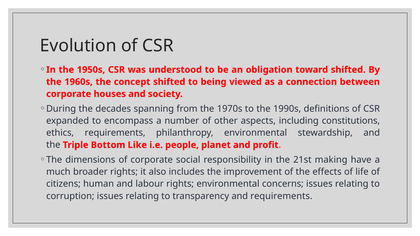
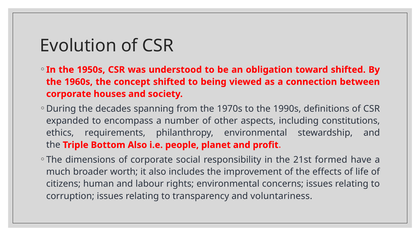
Bottom Like: Like -> Also
making: making -> formed
broader rights: rights -> worth
and requirements: requirements -> voluntariness
